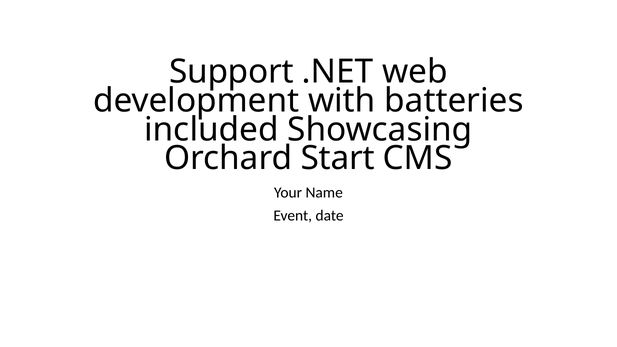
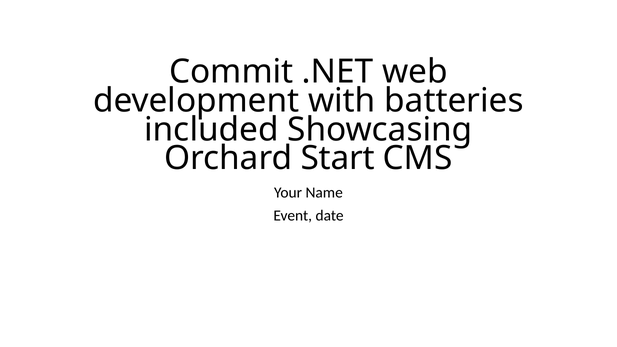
Support: Support -> Commit
